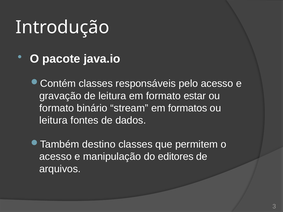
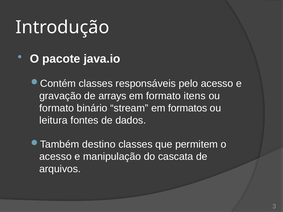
de leitura: leitura -> arrays
estar: estar -> itens
editores: editores -> cascata
